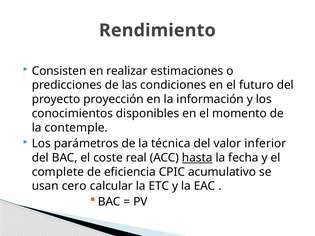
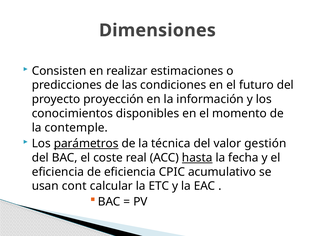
Rendimiento: Rendimiento -> Dimensiones
parámetros underline: none -> present
inferior: inferior -> gestión
complete at (58, 172): complete -> eficiencia
cero: cero -> cont
